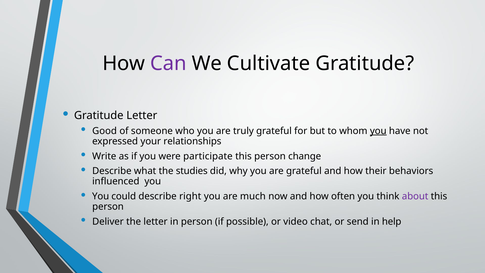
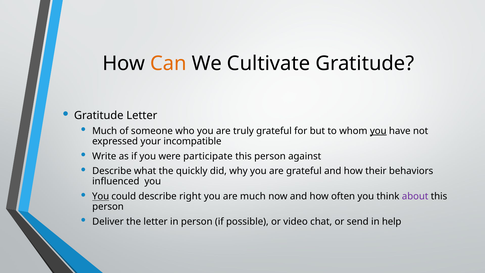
Can colour: purple -> orange
Good at (105, 131): Good -> Much
relationships: relationships -> incompatible
change: change -> against
studies: studies -> quickly
You at (101, 196) underline: none -> present
